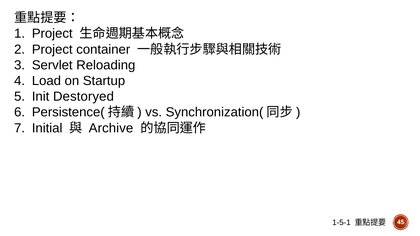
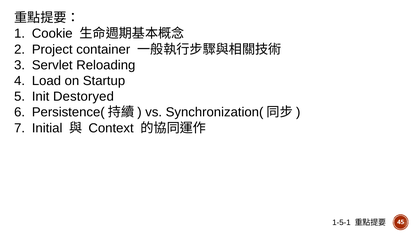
Project at (52, 34): Project -> Cookie
Archive: Archive -> Context
